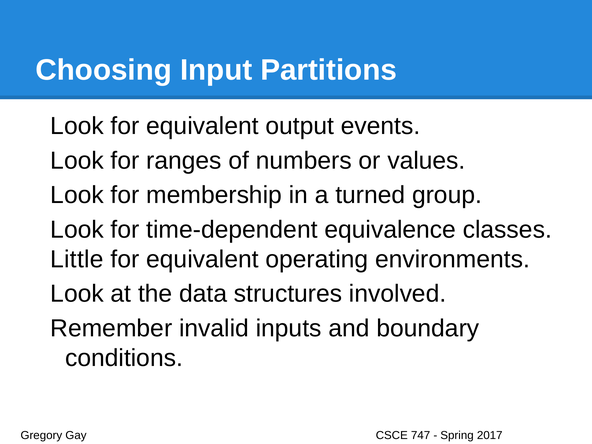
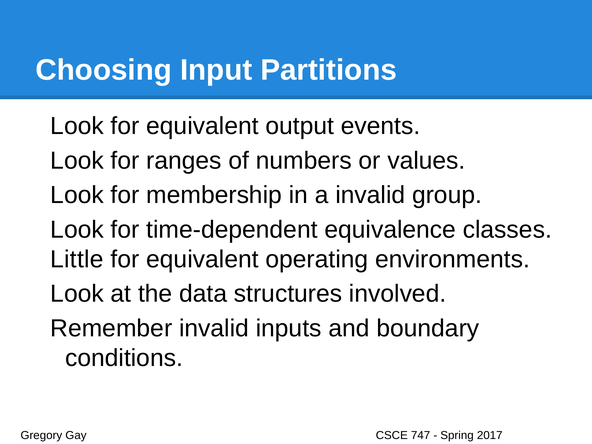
a turned: turned -> invalid
